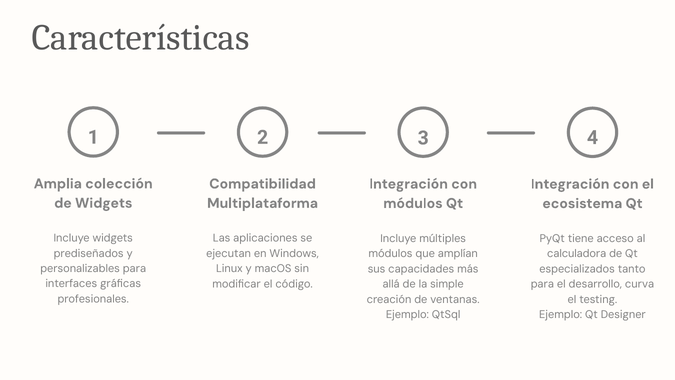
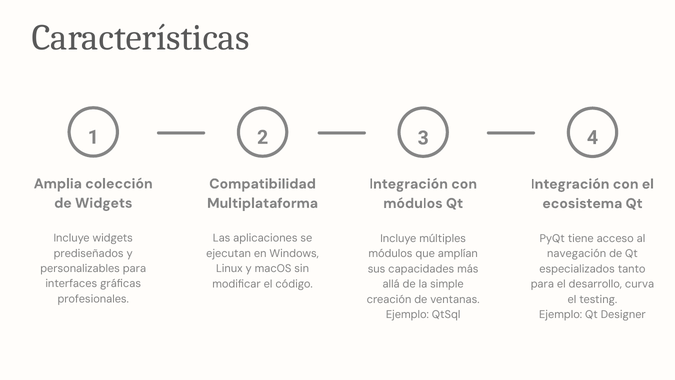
calculadora: calculadora -> navegación
